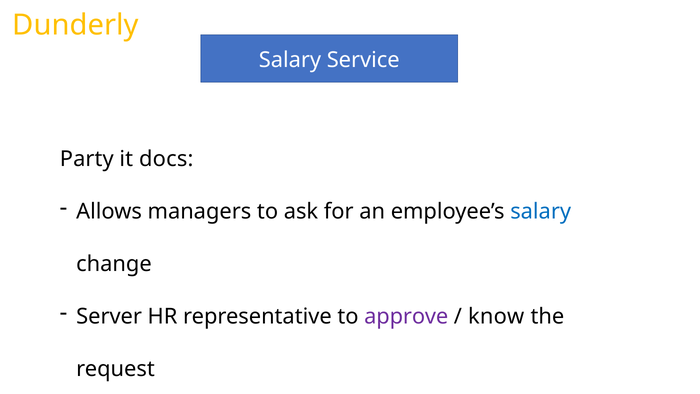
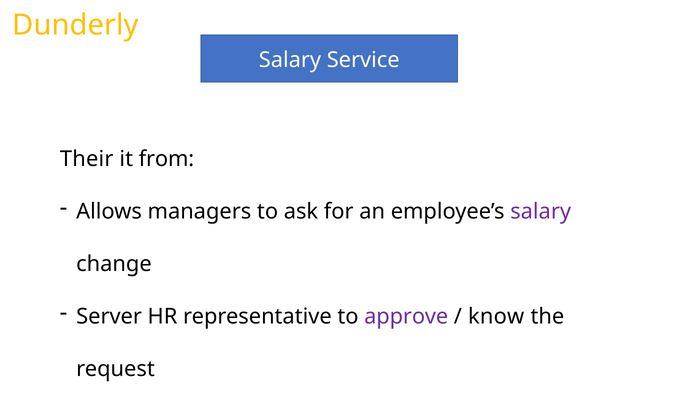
Party: Party -> Their
docs: docs -> from
salary at (541, 211) colour: blue -> purple
